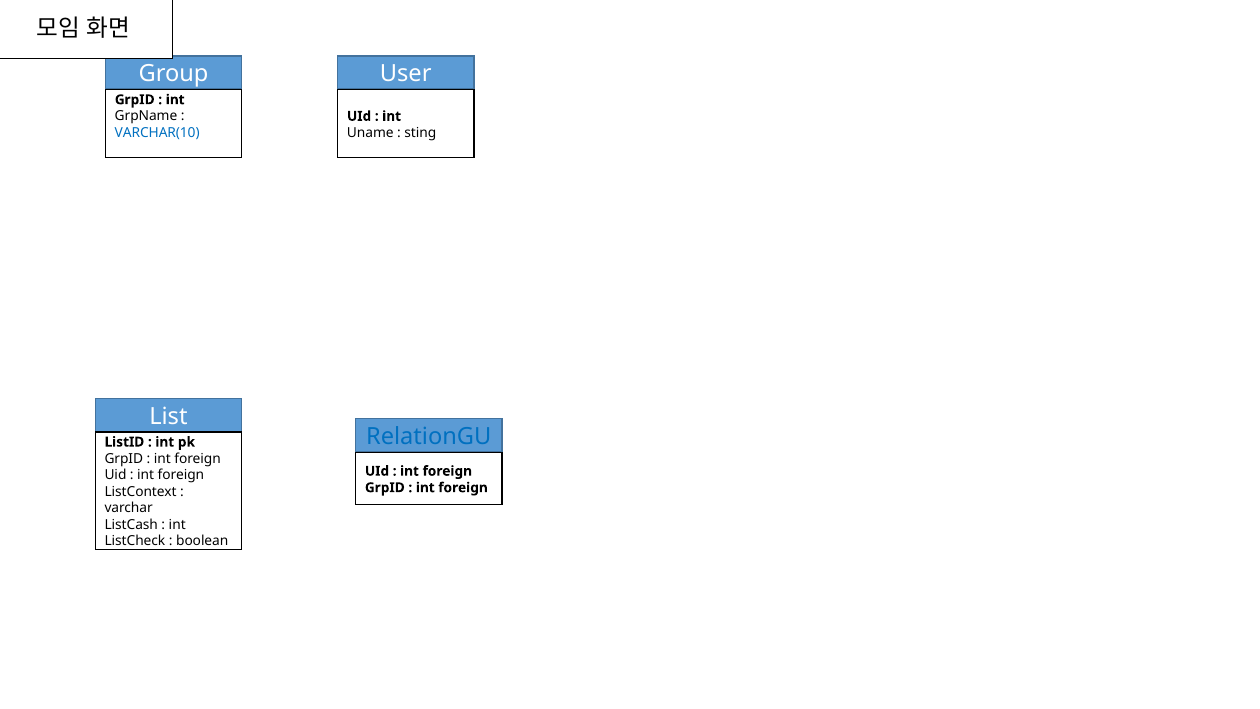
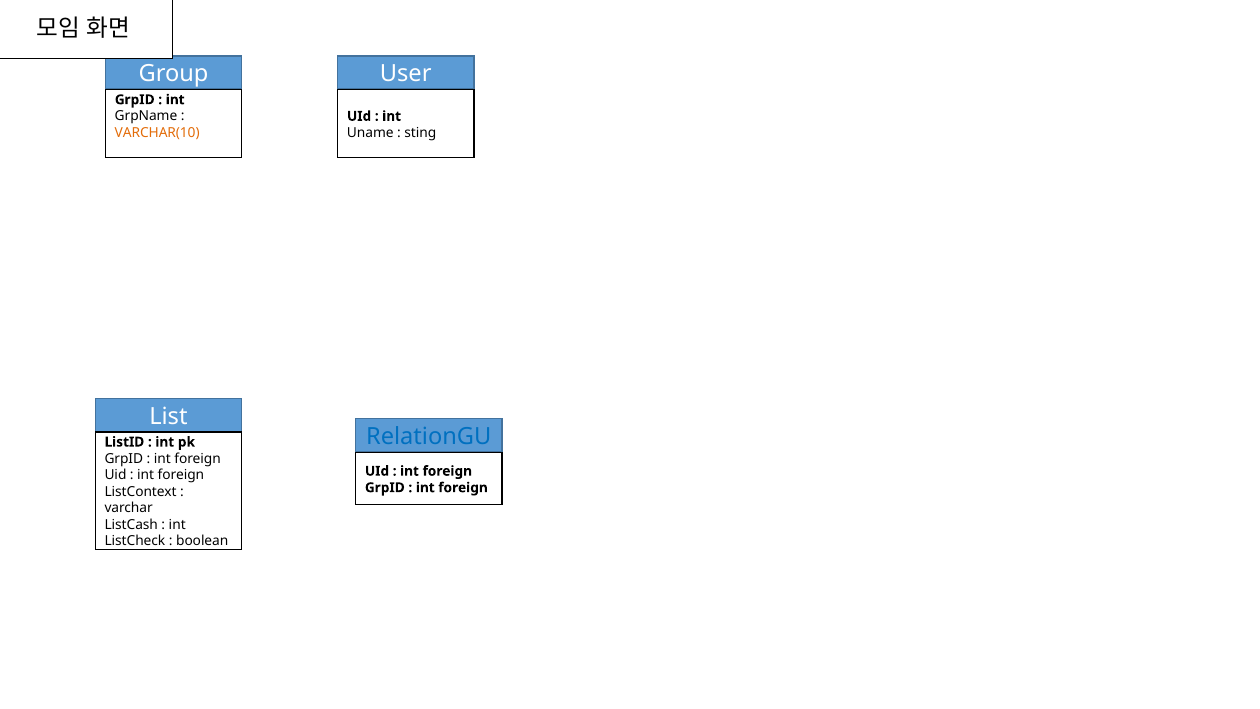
VARCHAR(10 colour: blue -> orange
